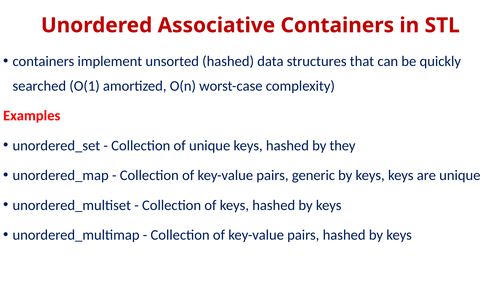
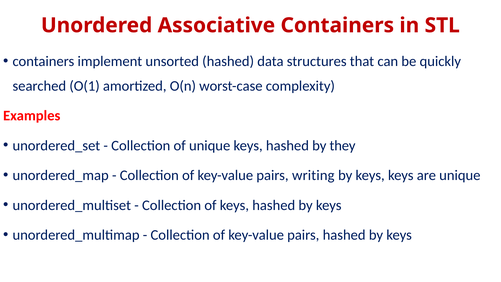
generic: generic -> writing
